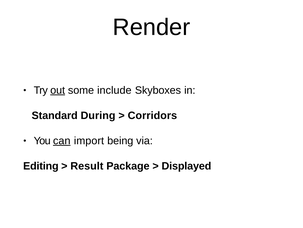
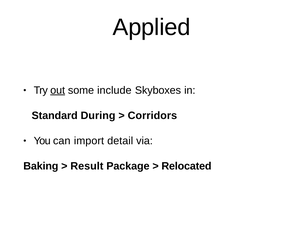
Render: Render -> Applied
can underline: present -> none
being: being -> detail
Editing: Editing -> Baking
Displayed: Displayed -> Relocated
